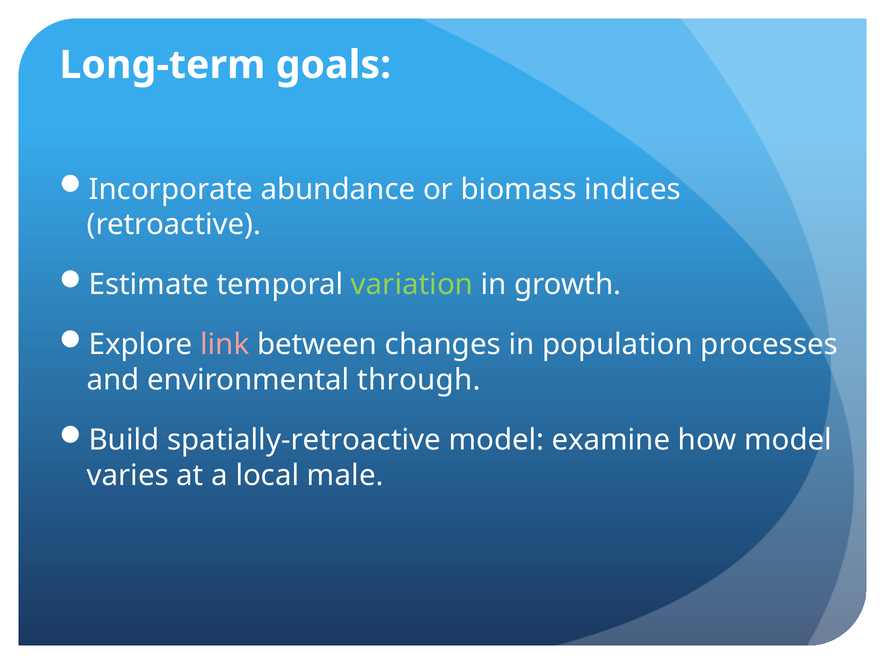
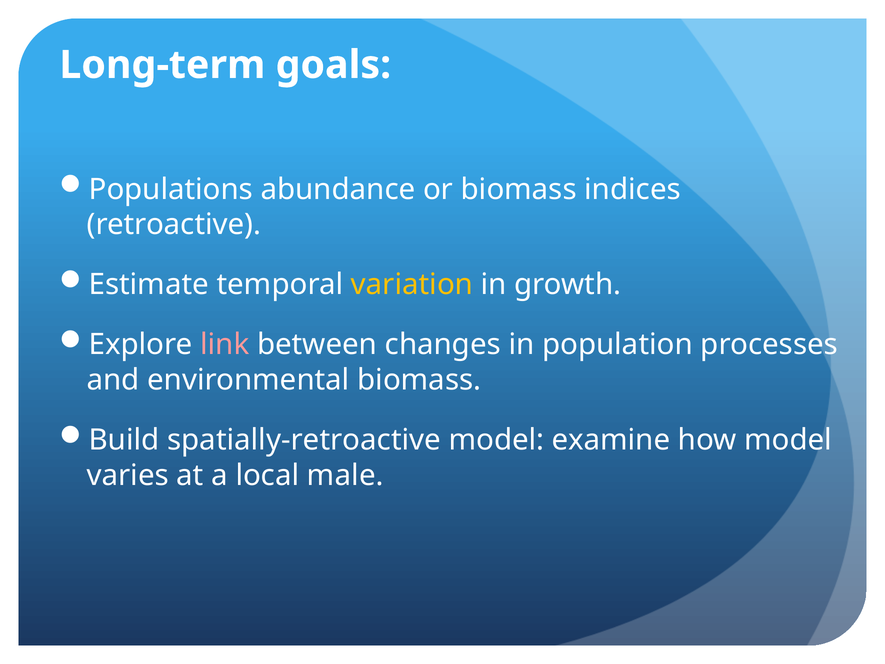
Incorporate: Incorporate -> Populations
variation colour: light green -> yellow
environmental through: through -> biomass
